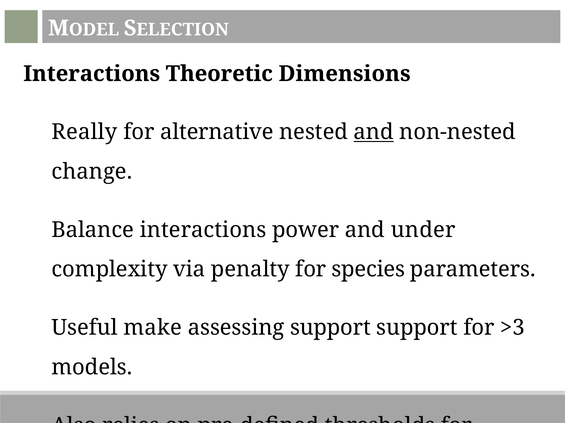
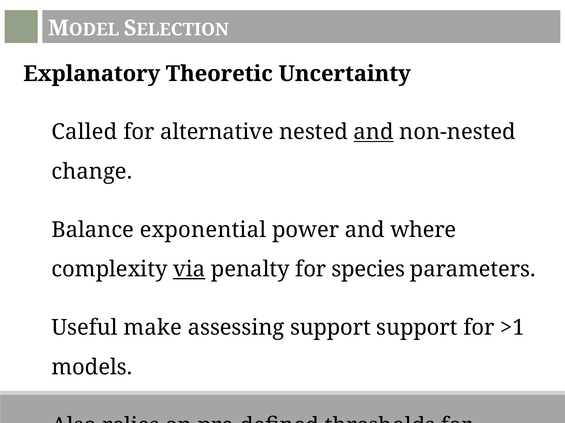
Interactions at (92, 74): Interactions -> Explanatory
Dimensions: Dimensions -> Uncertainty
Really: Really -> Called
Balance interactions: interactions -> exponential
under: under -> where
via underline: none -> present
>3: >3 -> >1
